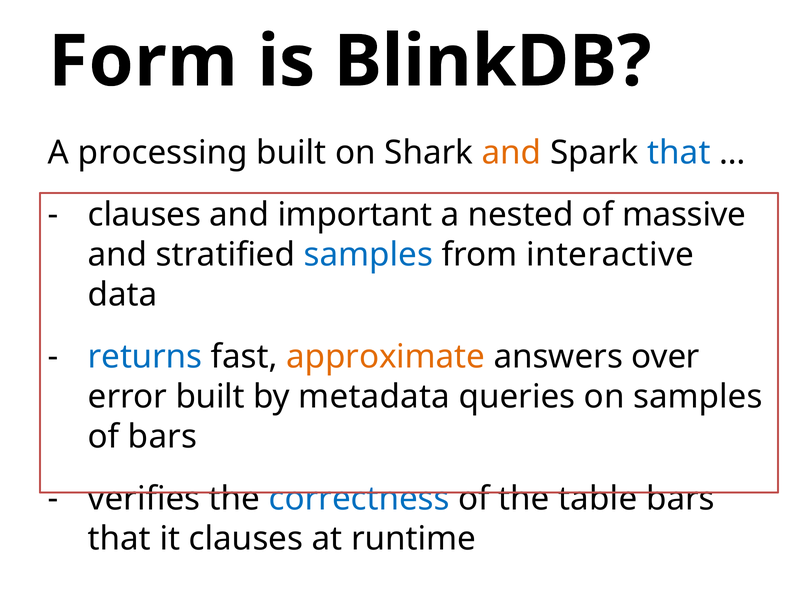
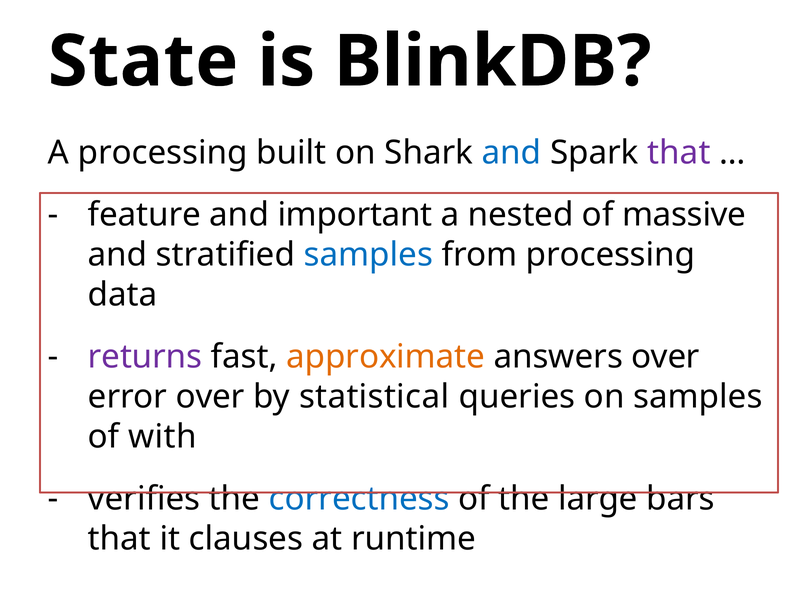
Form: Form -> State
and at (512, 153) colour: orange -> blue
that at (679, 153) colour: blue -> purple
clauses at (144, 215): clauses -> feature
from interactive: interactive -> processing
returns colour: blue -> purple
error built: built -> over
metadata: metadata -> statistical
of bars: bars -> with
table: table -> large
